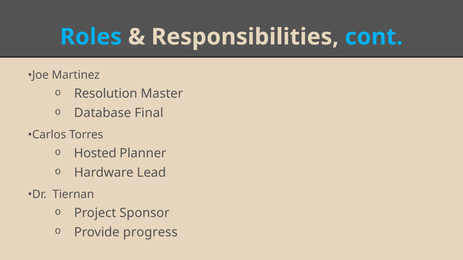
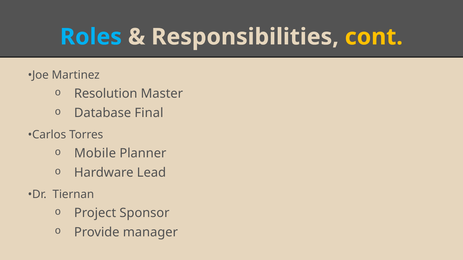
cont colour: light blue -> yellow
Hosted: Hosted -> Mobile
progress: progress -> manager
